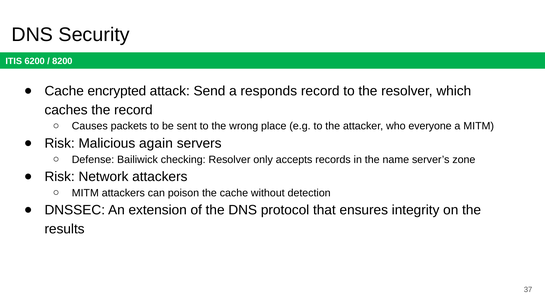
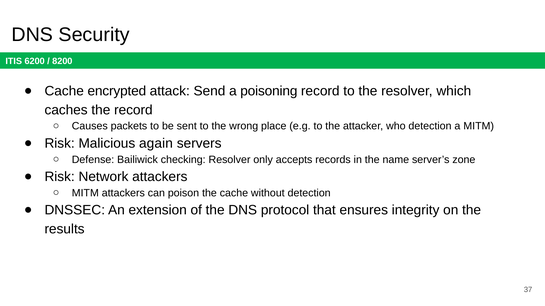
responds: responds -> poisoning
who everyone: everyone -> detection
